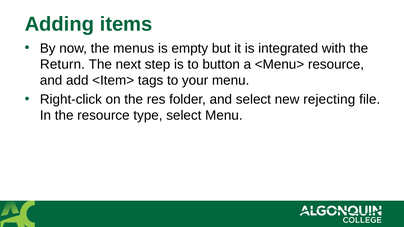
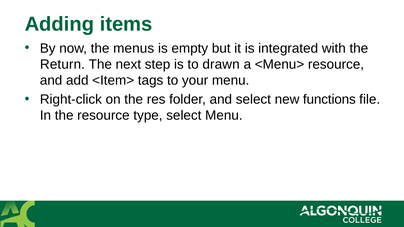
button: button -> drawn
rejecting: rejecting -> functions
